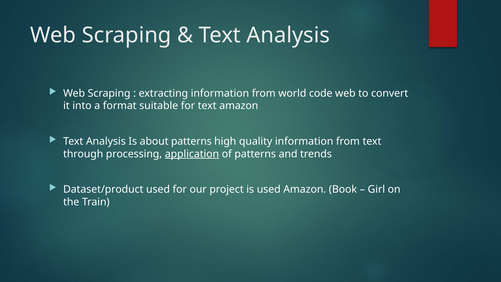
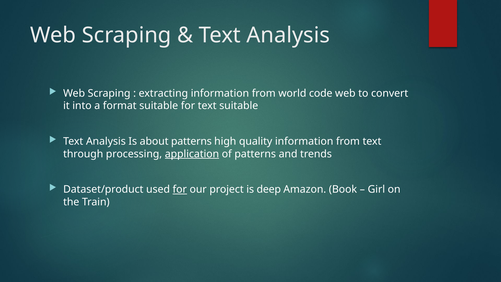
text amazon: amazon -> suitable
for at (180, 189) underline: none -> present
is used: used -> deep
